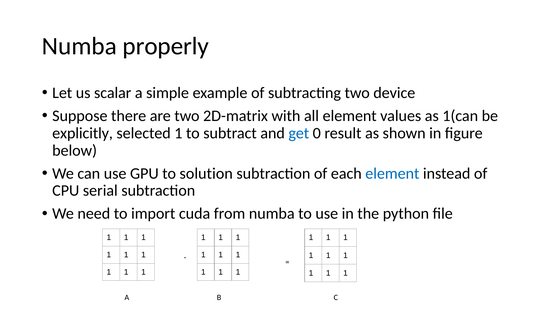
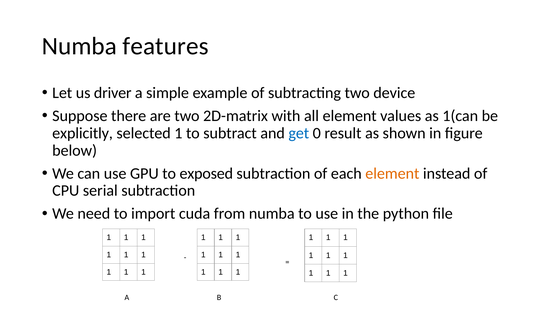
properly: properly -> features
scalar: scalar -> driver
solution: solution -> exposed
element at (392, 174) colour: blue -> orange
